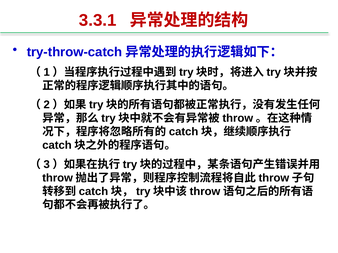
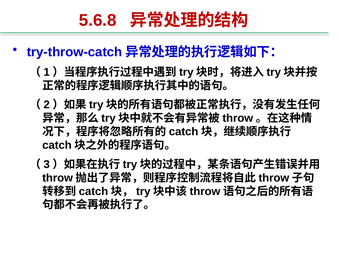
3.3.1: 3.3.1 -> 5.6.8
